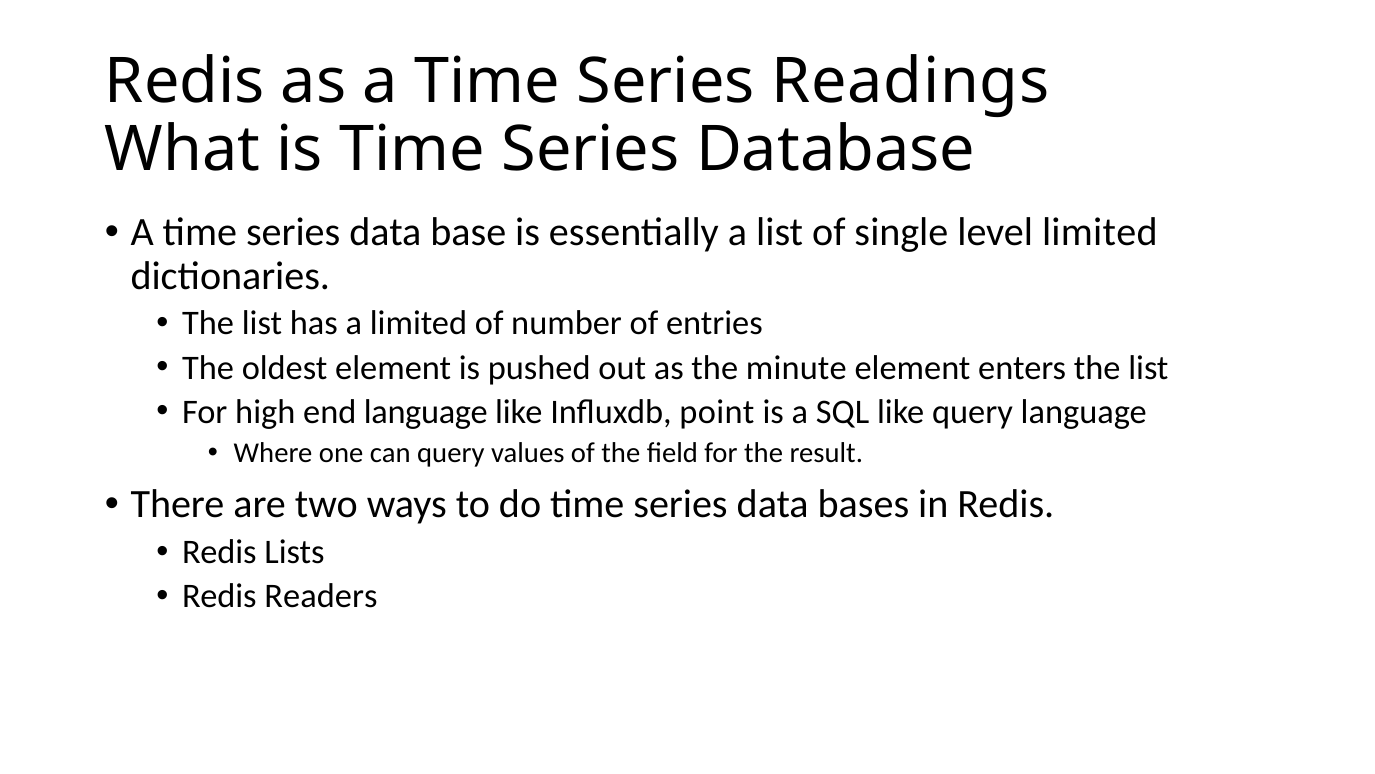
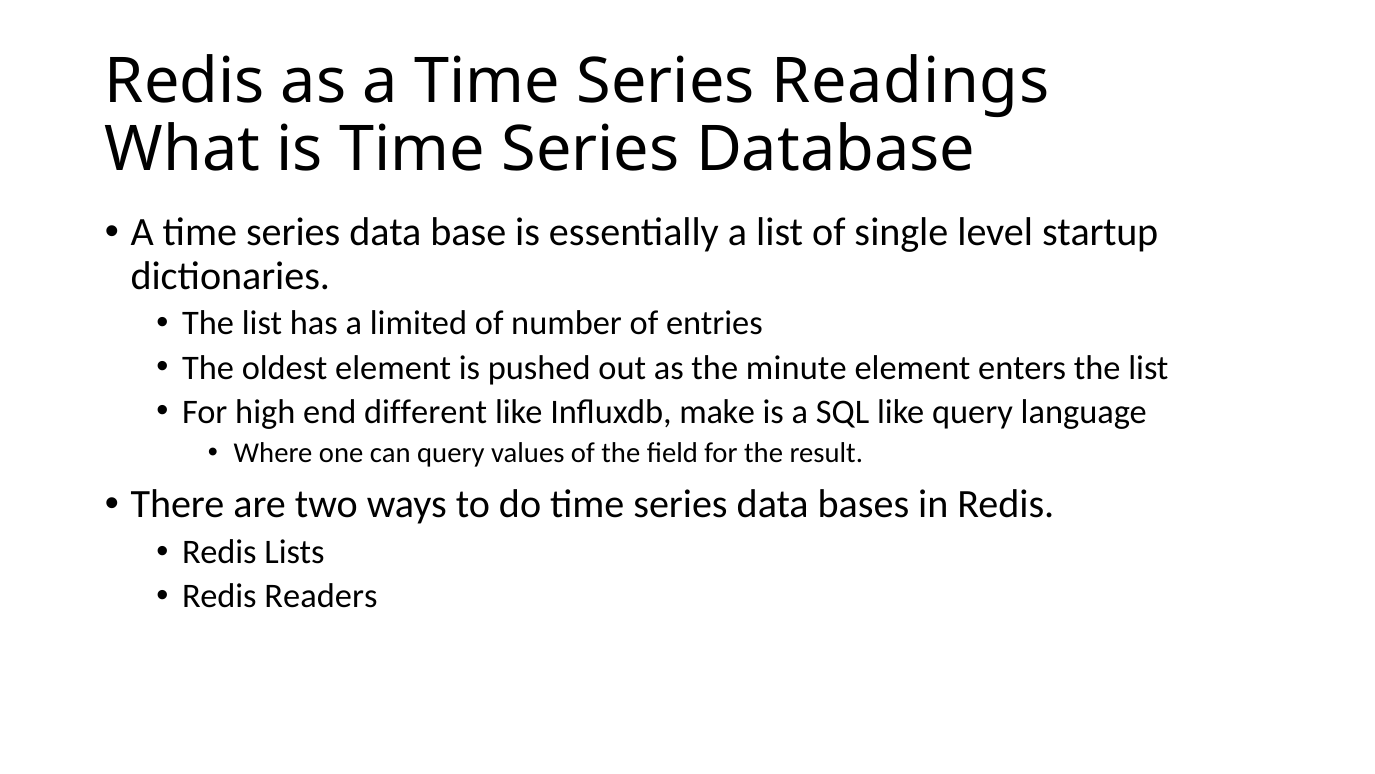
level limited: limited -> startup
end language: language -> different
point: point -> make
